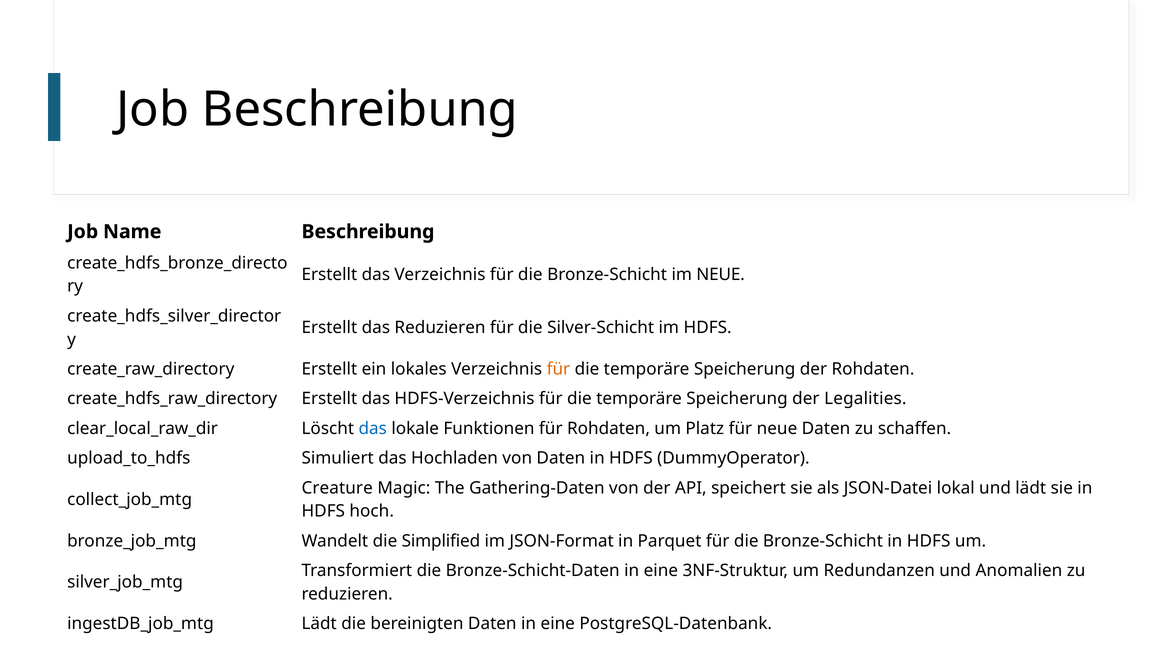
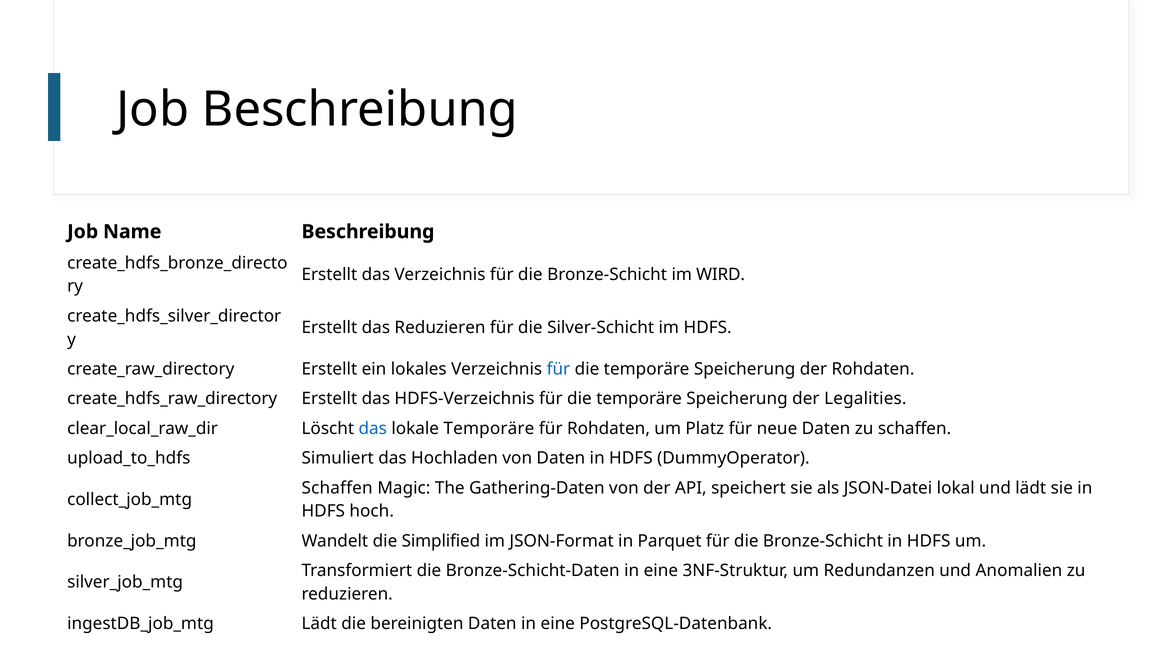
im NEUE: NEUE -> WIRD
für at (558, 369) colour: orange -> blue
lokale Funktionen: Funktionen -> Temporäre
Creature at (337, 487): Creature -> Schaffen
